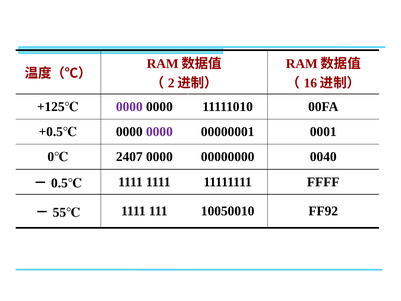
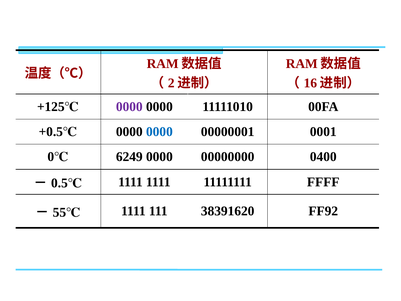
0000 at (159, 132) colour: purple -> blue
2407: 2407 -> 6249
0040: 0040 -> 0400
10050010: 10050010 -> 38391620
